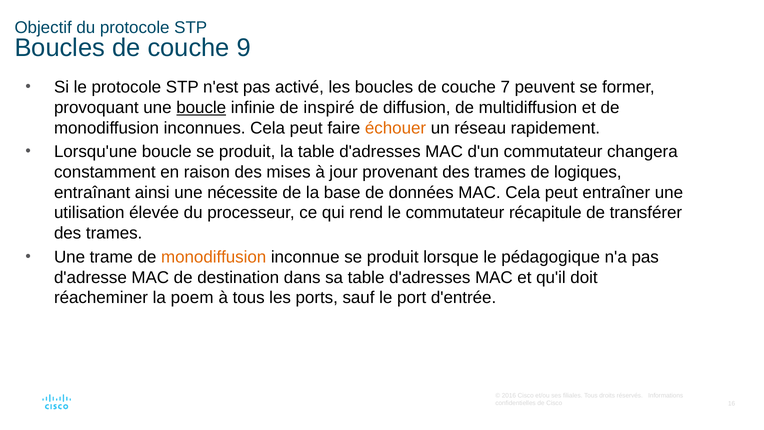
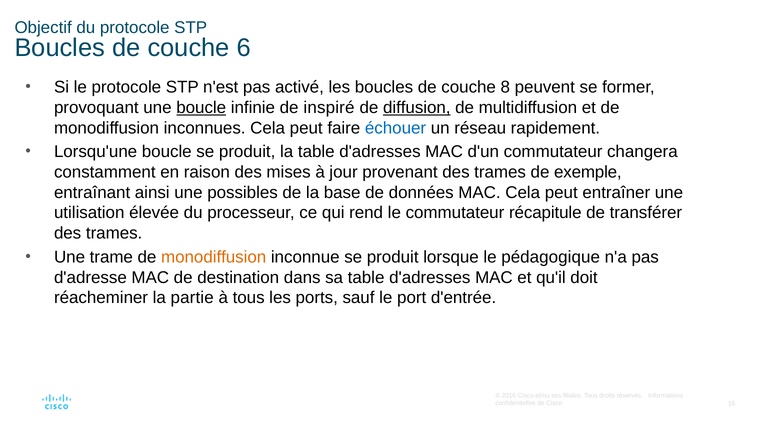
9: 9 -> 6
7: 7 -> 8
diffusion underline: none -> present
échouer colour: orange -> blue
logiques: logiques -> exemple
nécessite: nécessite -> possibles
poem: poem -> partie
